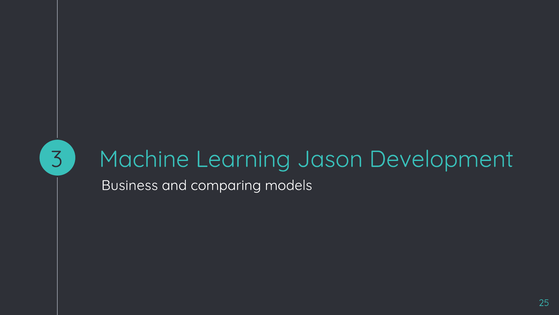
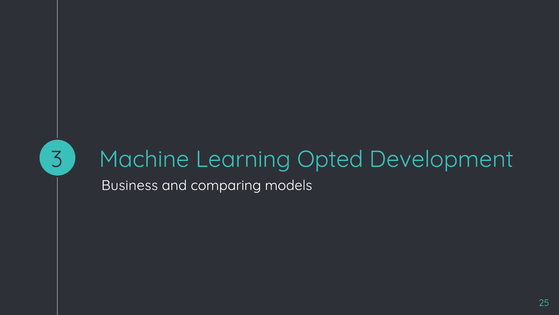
Jason: Jason -> Opted
